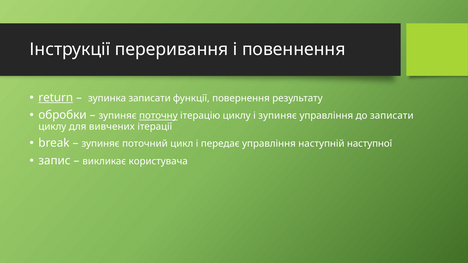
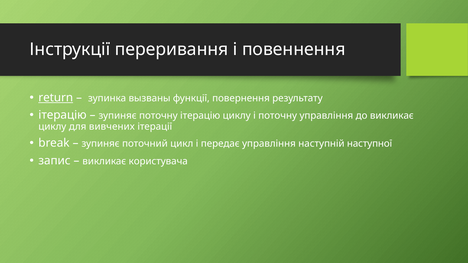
зупинка записати: записати -> вызваны
обробки at (63, 115): обробки -> ітерацію
поточну at (158, 116) underline: present -> none
і зупиняє: зупиняє -> поточну
до записати: записати -> викликає
